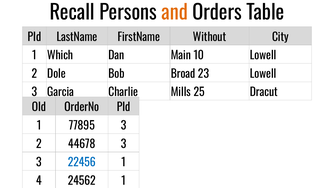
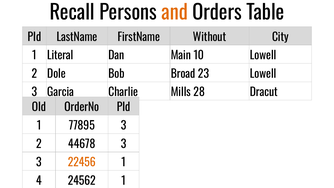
Which: Which -> Literal
25: 25 -> 28
22456 colour: blue -> orange
